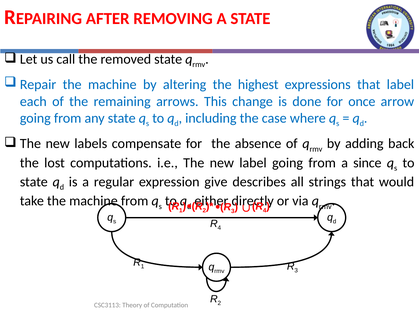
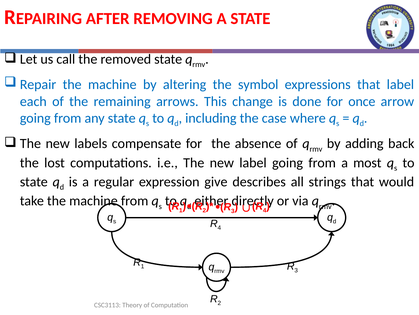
highest: highest -> symbol
since: since -> most
